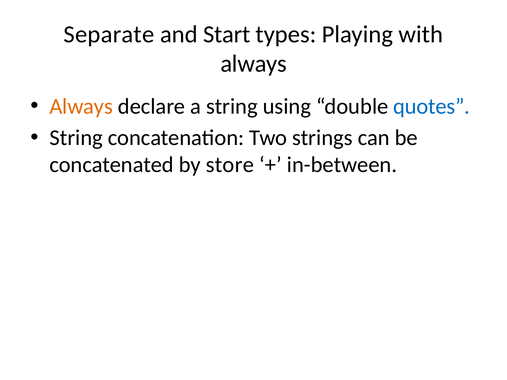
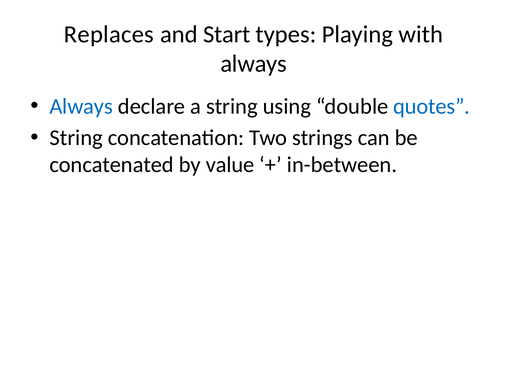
Separate: Separate -> Replaces
Always at (81, 106) colour: orange -> blue
store: store -> value
